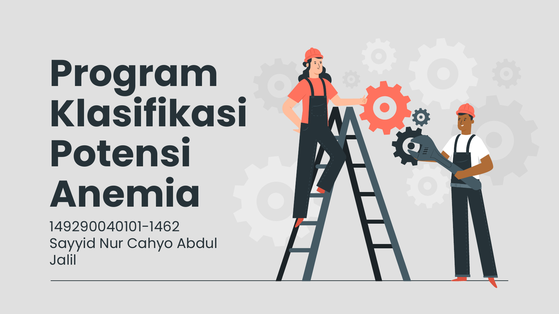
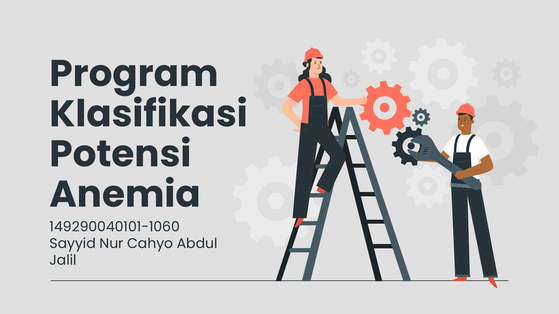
149290040101-1462: 149290040101-1462 -> 149290040101-1060
